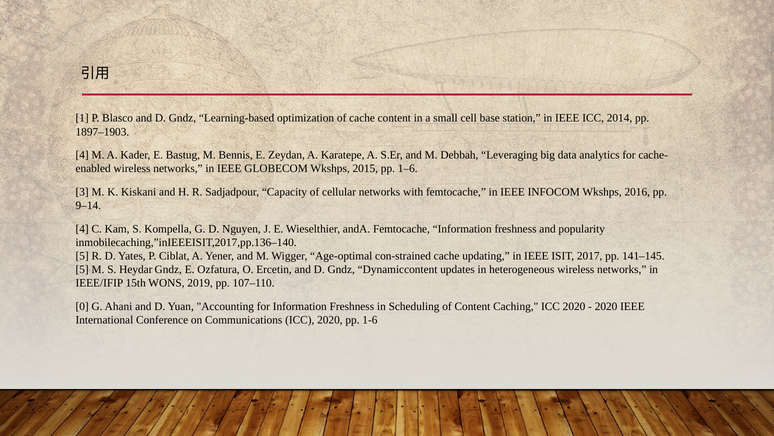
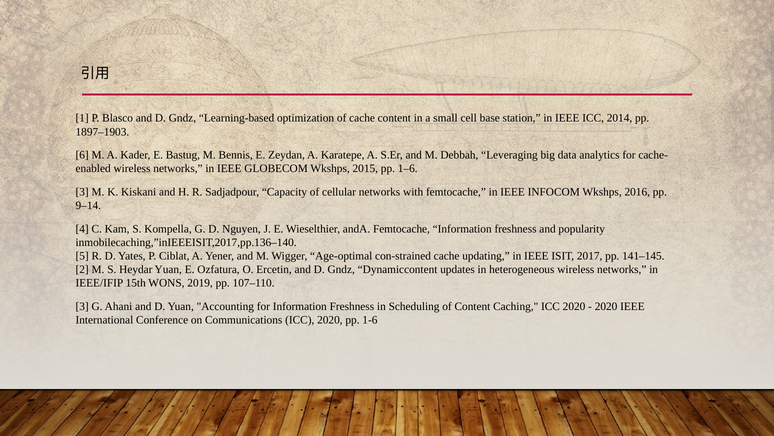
4 at (82, 155): 4 -> 6
5 at (82, 269): 5 -> 2
Heydar Gndz: Gndz -> Yuan
0 at (82, 306): 0 -> 3
